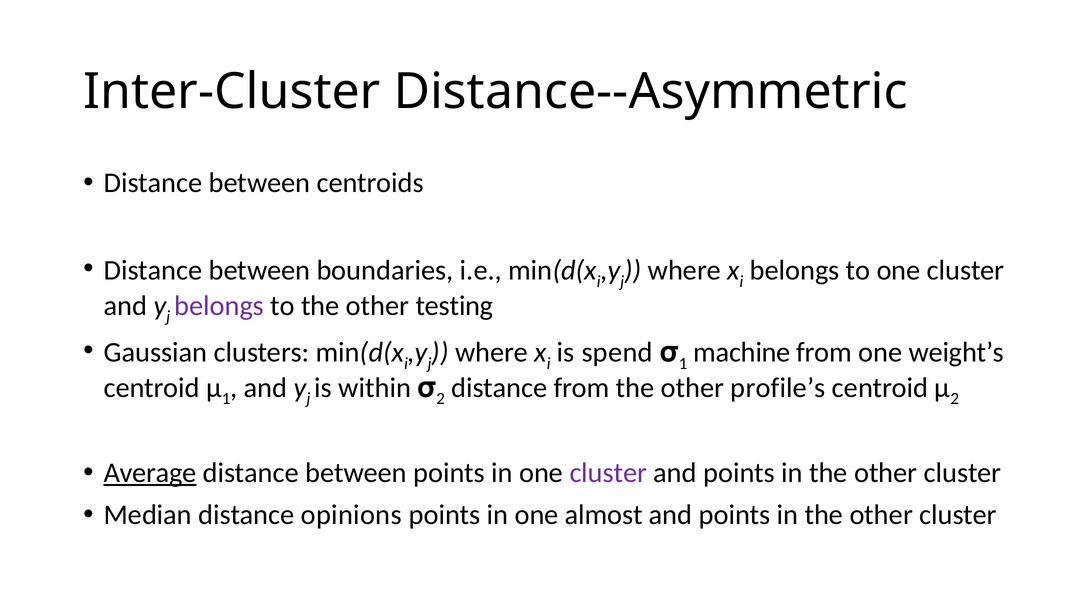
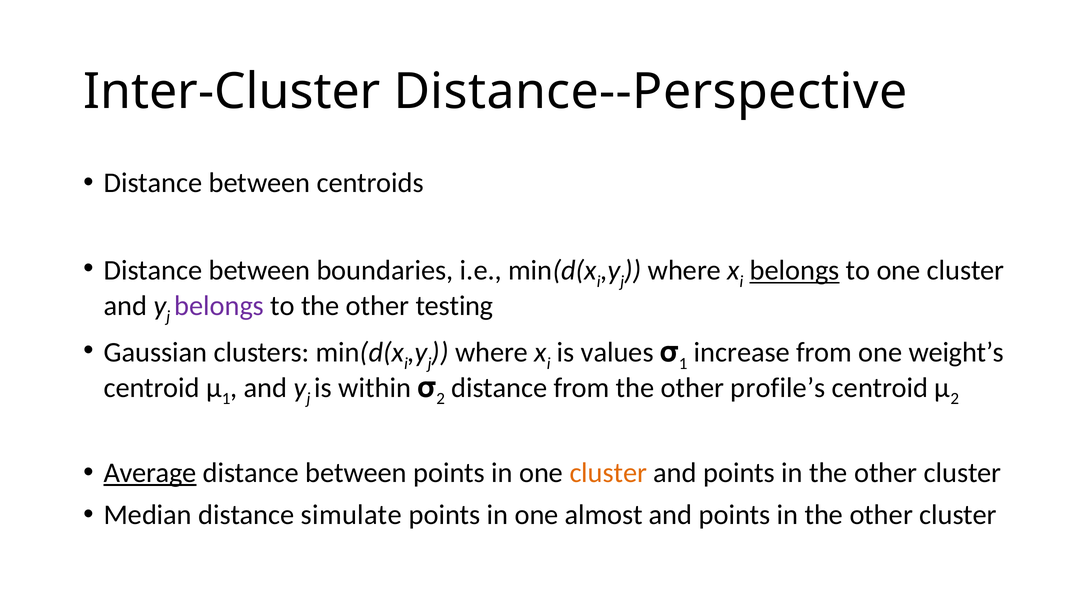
Distance--Asymmetric: Distance--Asymmetric -> Distance--Perspective
belongs at (795, 271) underline: none -> present
spend: spend -> values
machine: machine -> increase
cluster at (608, 473) colour: purple -> orange
opinions: opinions -> simulate
